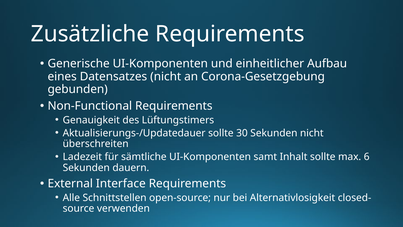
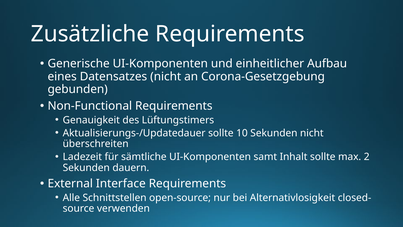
30: 30 -> 10
6: 6 -> 2
